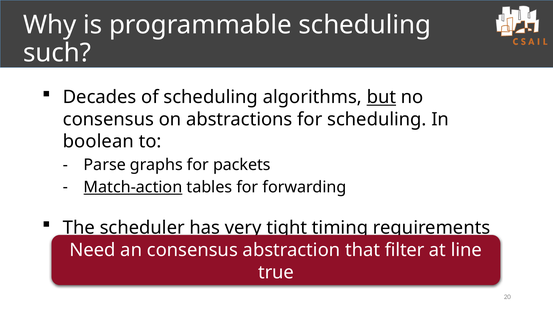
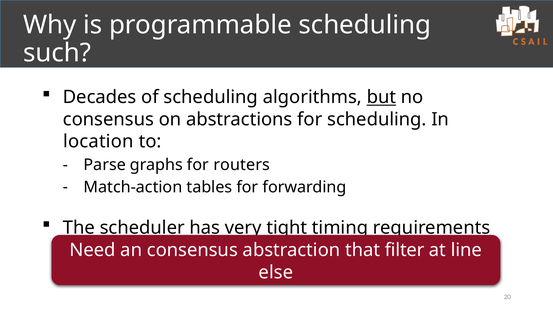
boolean: boolean -> location
packets: packets -> routers
Match-action underline: present -> none
true: true -> else
